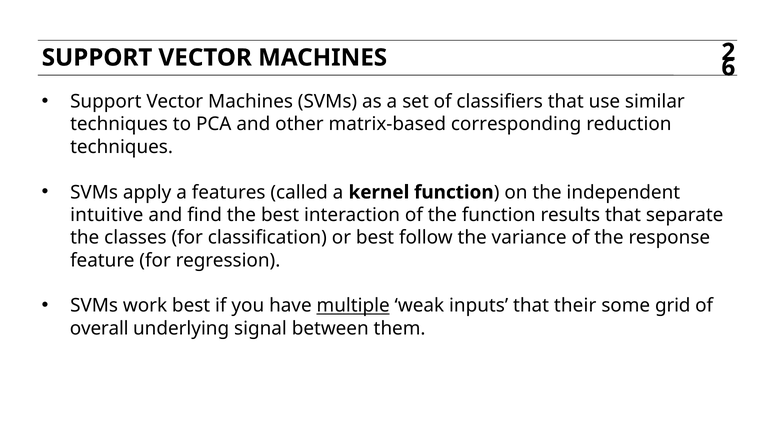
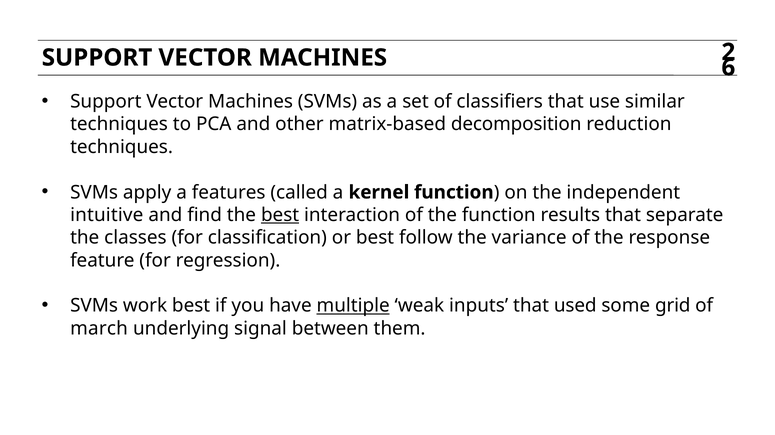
corresponding: corresponding -> decomposition
best at (280, 215) underline: none -> present
their: their -> used
overall: overall -> march
